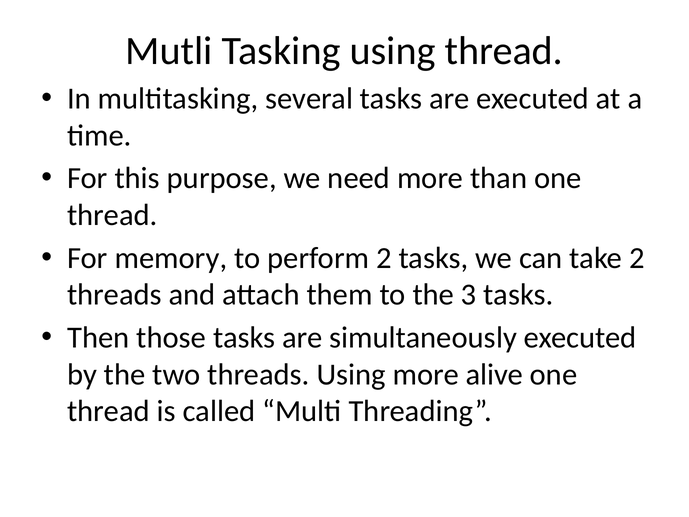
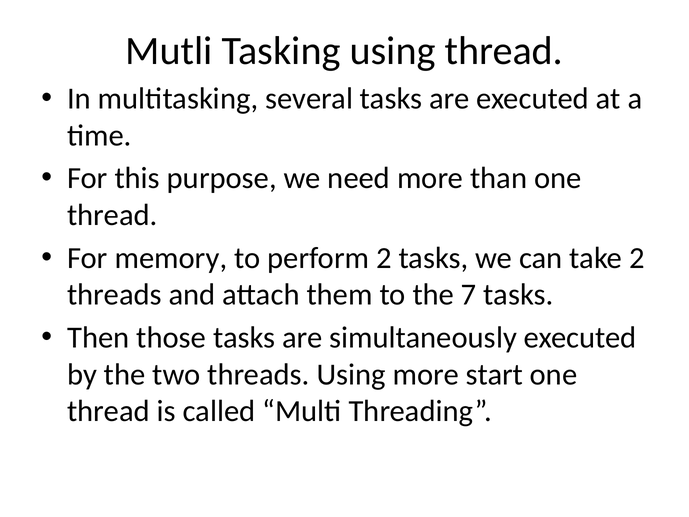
3: 3 -> 7
alive: alive -> start
